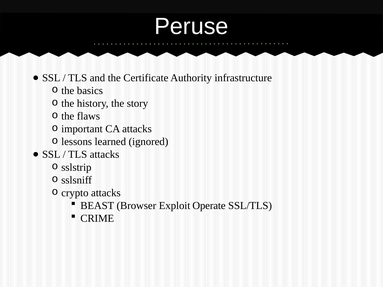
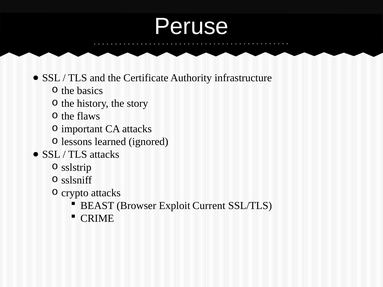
Operate: Operate -> Current
